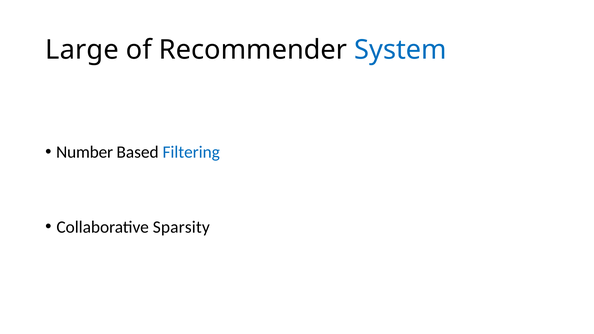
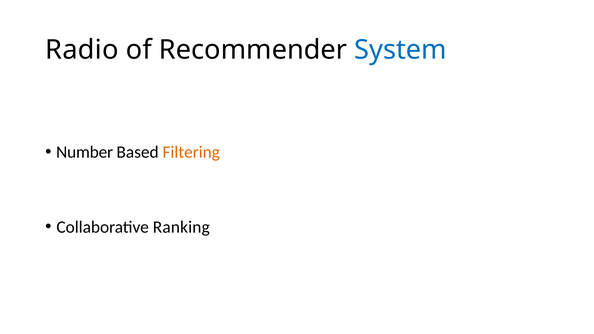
Large: Large -> Radio
Filtering colour: blue -> orange
Sparsity: Sparsity -> Ranking
